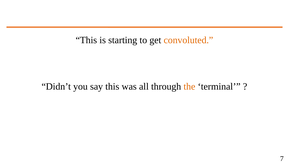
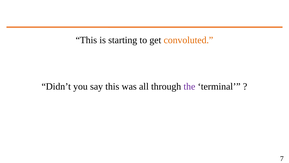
the colour: orange -> purple
